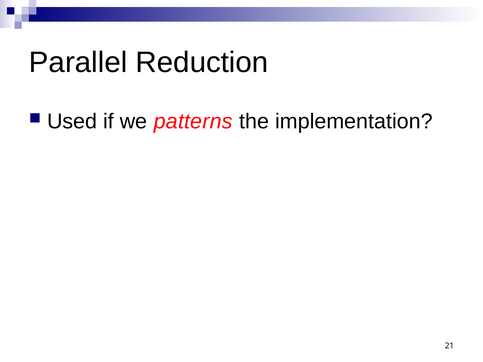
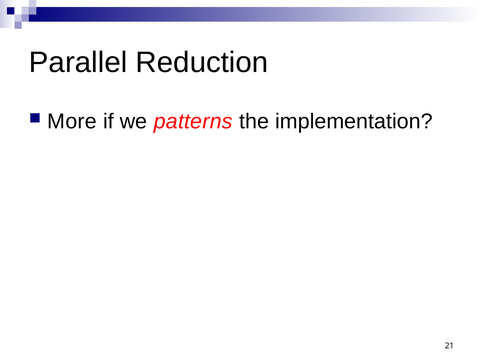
Used: Used -> More
